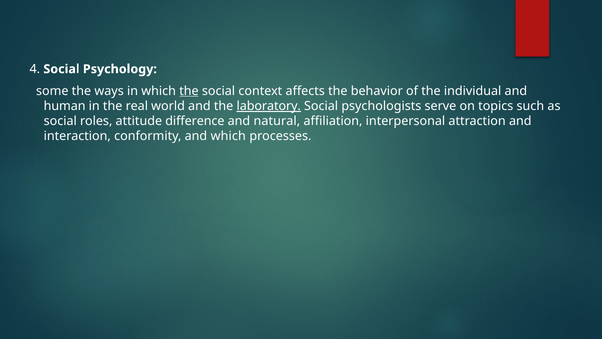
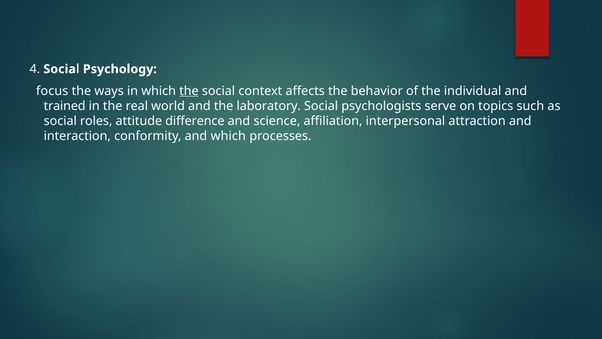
some: some -> focus
human: human -> trained
laboratory underline: present -> none
natural: natural -> science
